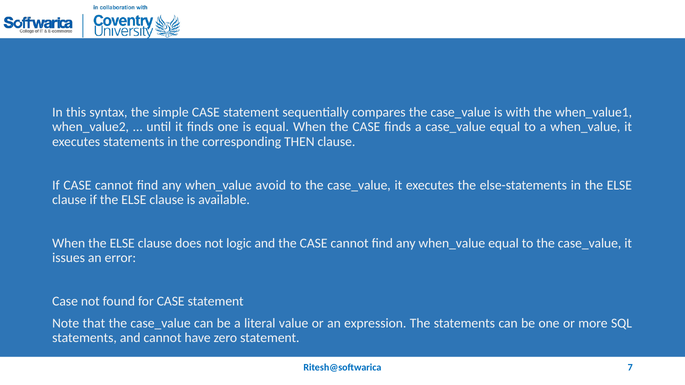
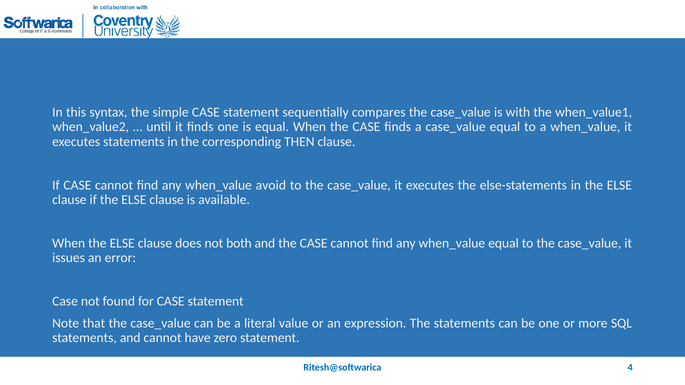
logic: logic -> both
7: 7 -> 4
